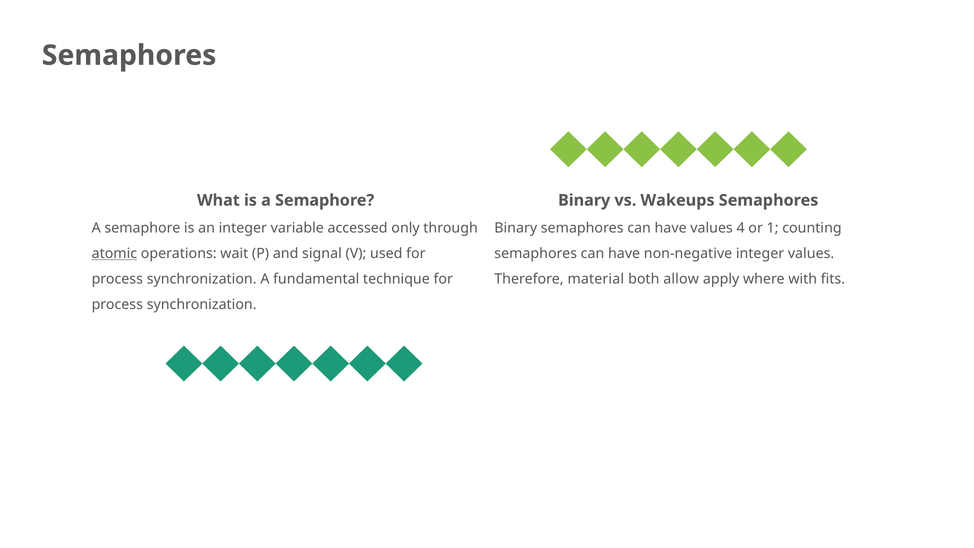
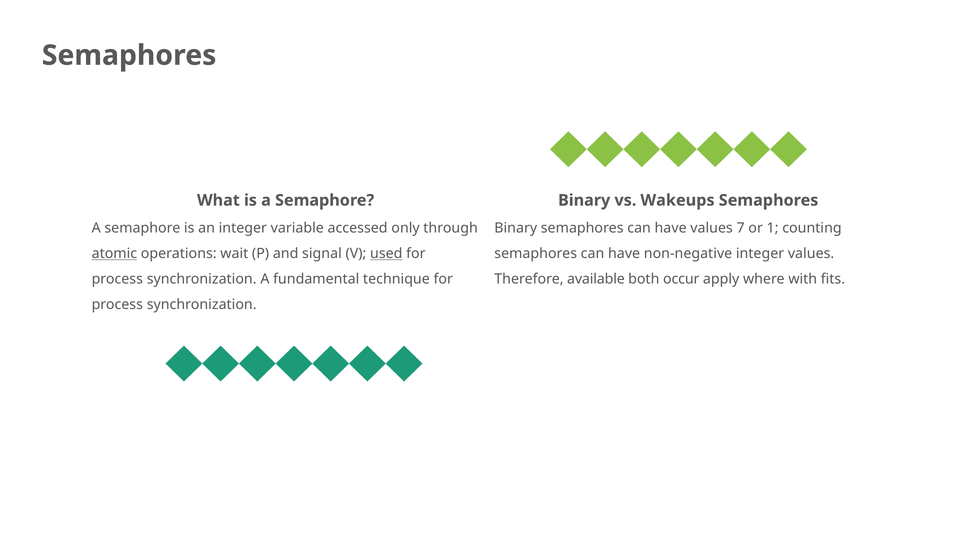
4: 4 -> 7
used underline: none -> present
material: material -> available
allow: allow -> occur
